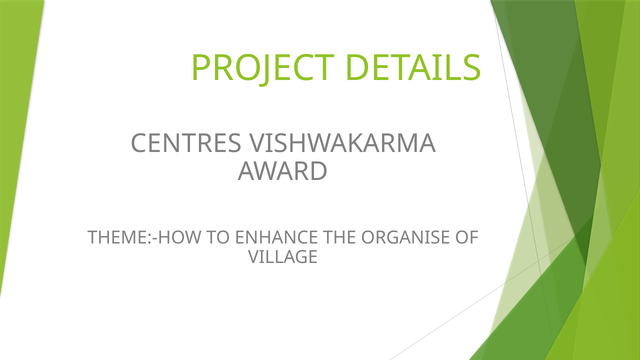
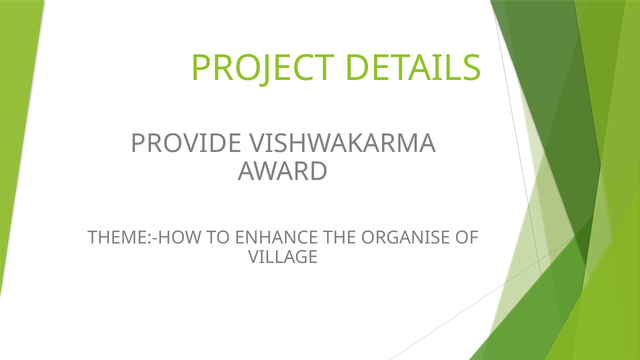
CENTRES: CENTRES -> PROVIDE
